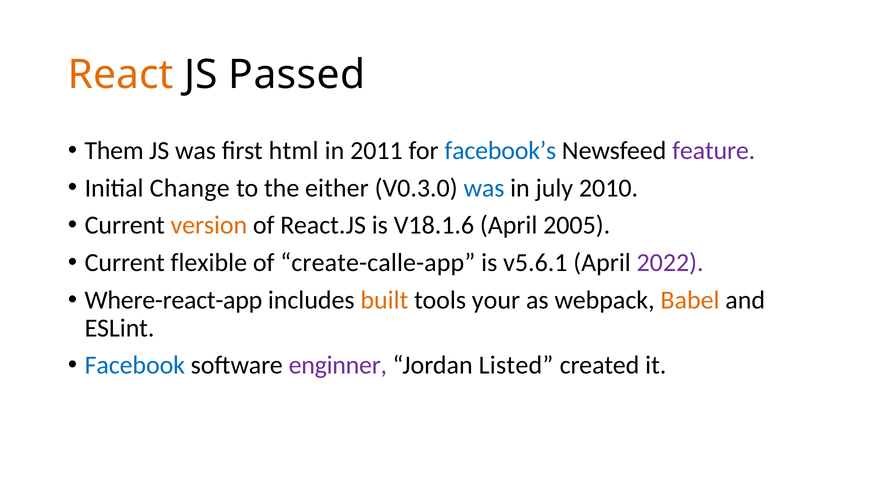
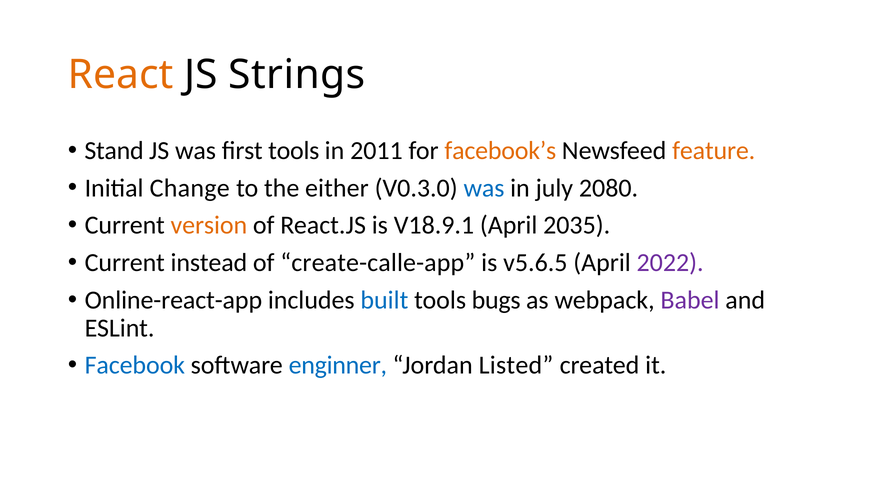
Passed: Passed -> Strings
Them: Them -> Stand
first html: html -> tools
facebook’s colour: blue -> orange
feature colour: purple -> orange
2010: 2010 -> 2080
V18.1.6: V18.1.6 -> V18.9.1
2005: 2005 -> 2035
flexible: flexible -> instead
v5.6.1: v5.6.1 -> v5.6.5
Where-react-app: Where-react-app -> Online-react-app
built colour: orange -> blue
your: your -> bugs
Babel colour: orange -> purple
enginner colour: purple -> blue
